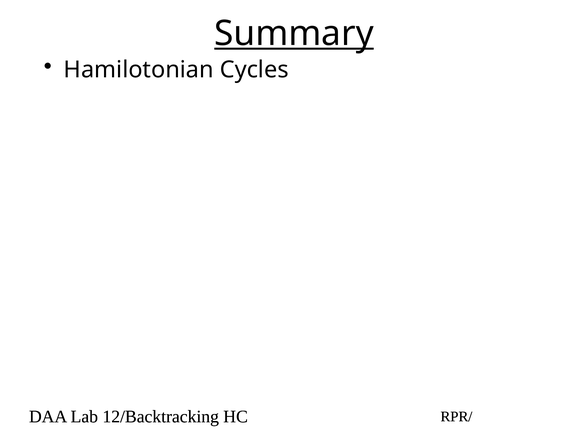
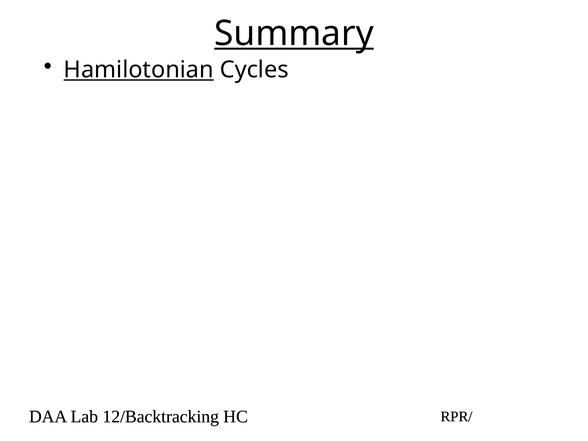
Hamilotonian underline: none -> present
